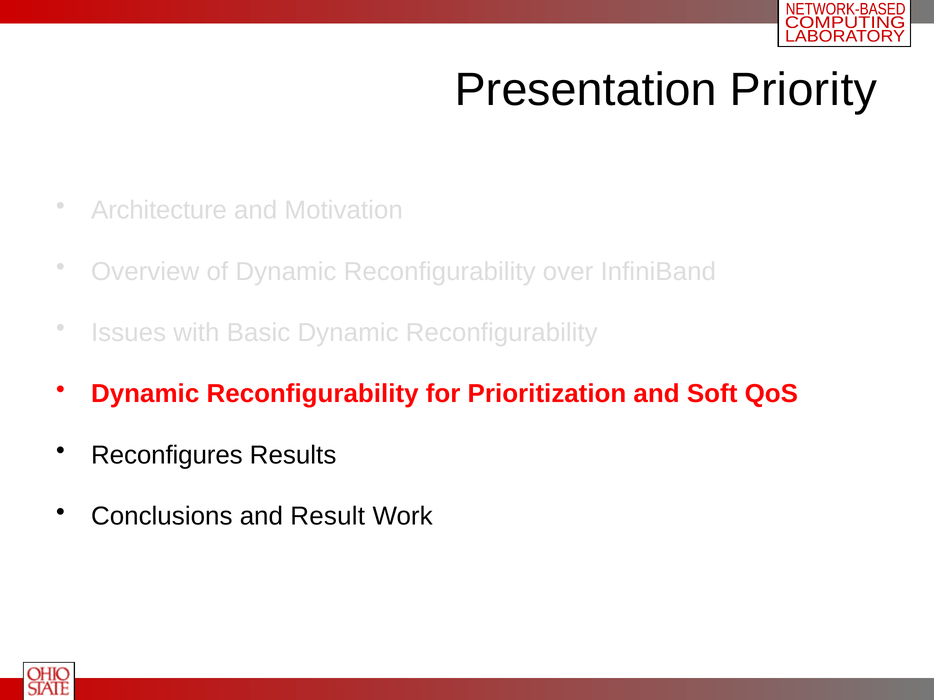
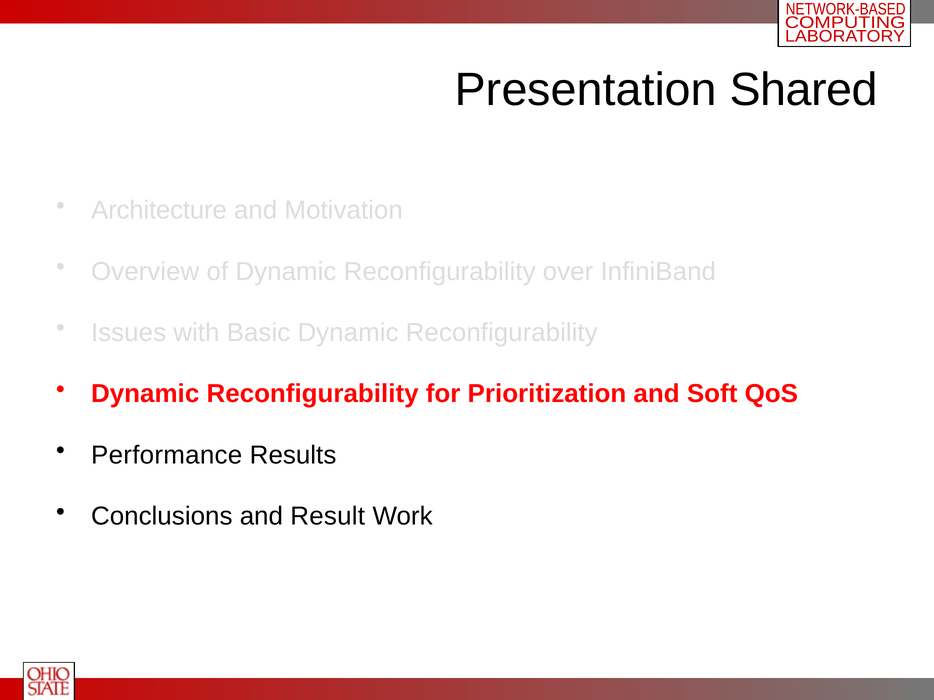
Priority: Priority -> Shared
Reconfigures: Reconfigures -> Performance
